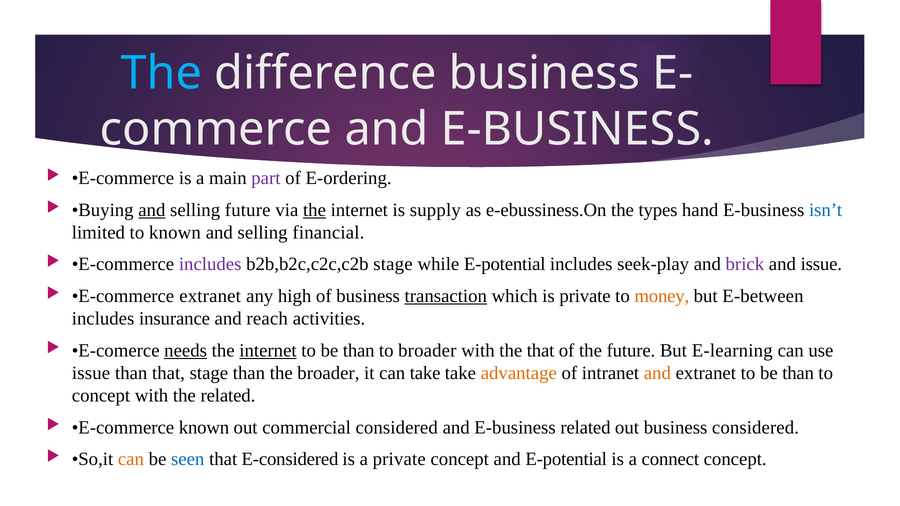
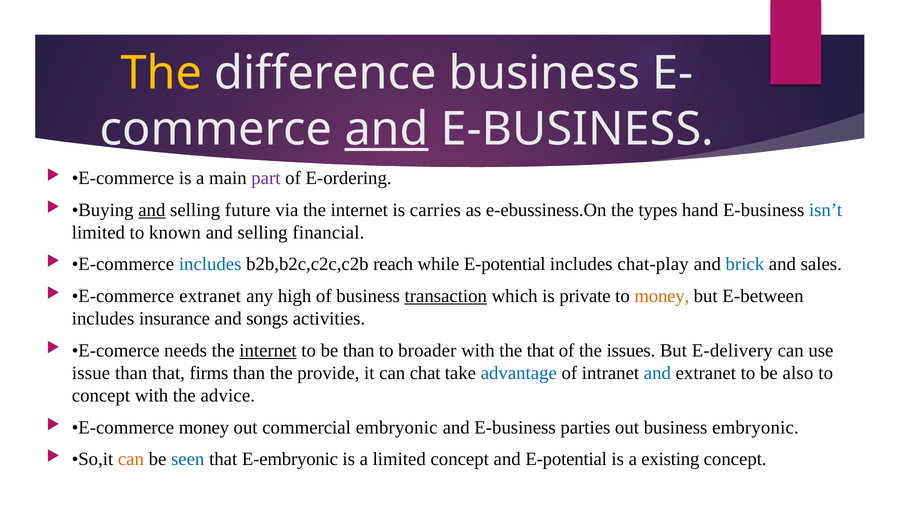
The at (162, 73) colour: light blue -> yellow
and at (387, 129) underline: none -> present
the at (314, 210) underline: present -> none
supply: supply -> carries
includes at (210, 264) colour: purple -> blue
b2b,b2c,c2c,c2b stage: stage -> reach
seek-play: seek-play -> chat-play
brick colour: purple -> blue
and issue: issue -> sales
reach: reach -> songs
needs underline: present -> none
the future: future -> issues
E-learning: E-learning -> E-delivery
that stage: stage -> firms
the broader: broader -> provide
can take: take -> chat
advantage colour: orange -> blue
and at (657, 373) colour: orange -> blue
extranet to be than: than -> also
the related: related -> advice
E-commerce known: known -> money
commercial considered: considered -> embryonic
E-business related: related -> parties
business considered: considered -> embryonic
E-considered: E-considered -> E-embryonic
a private: private -> limited
connect: connect -> existing
